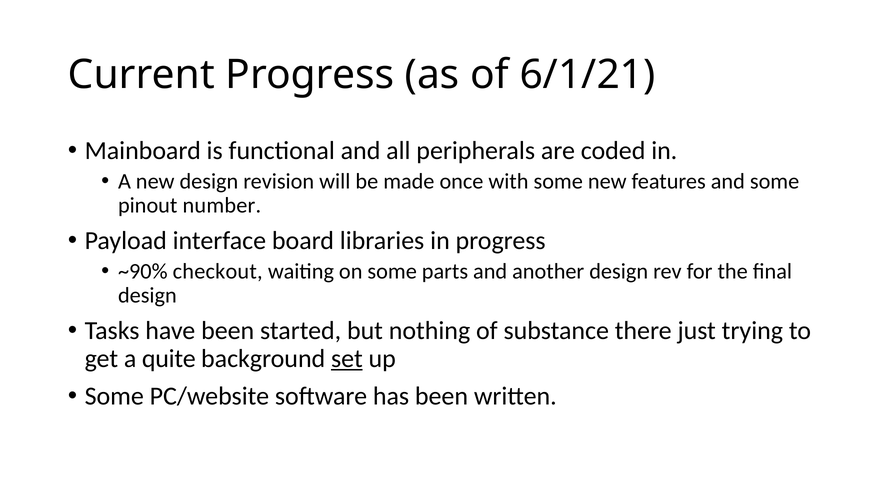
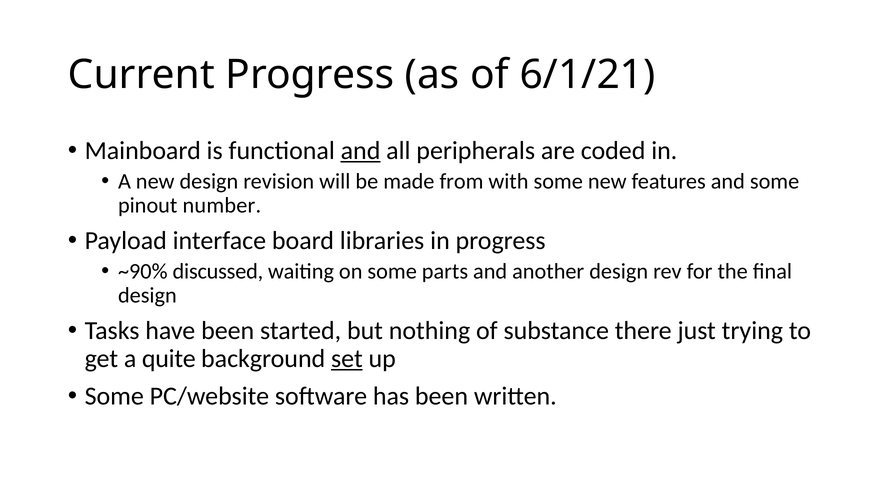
and at (361, 151) underline: none -> present
once: once -> from
checkout: checkout -> discussed
